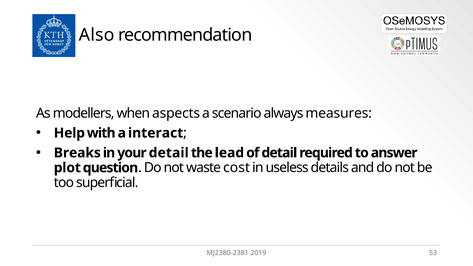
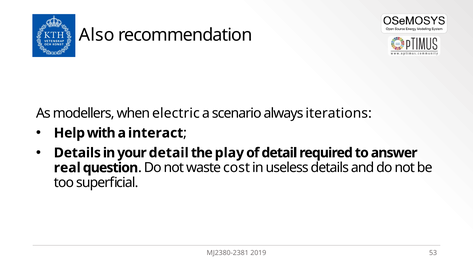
aspects: aspects -> electric
measures: measures -> iterations
Breaks at (77, 153): Breaks -> Details
lead: lead -> play
plot: plot -> real
